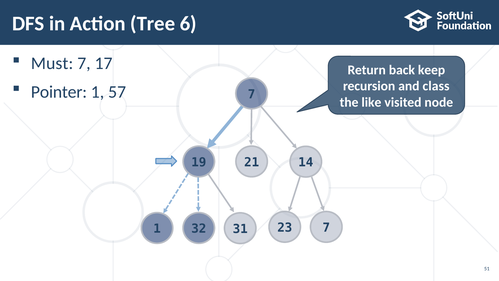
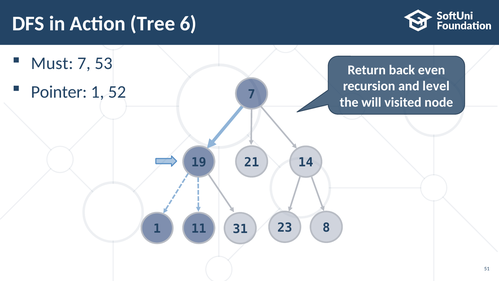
17: 17 -> 53
keep: keep -> even
class: class -> level
57: 57 -> 52
like: like -> will
23 7: 7 -> 8
32: 32 -> 11
